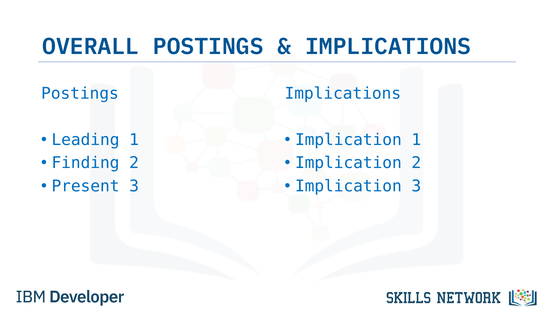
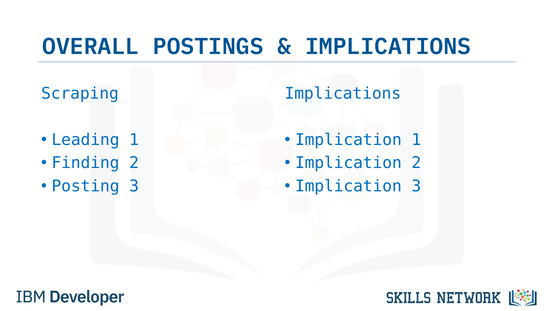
Postings at (80, 94): Postings -> Scraping
Present: Present -> Posting
